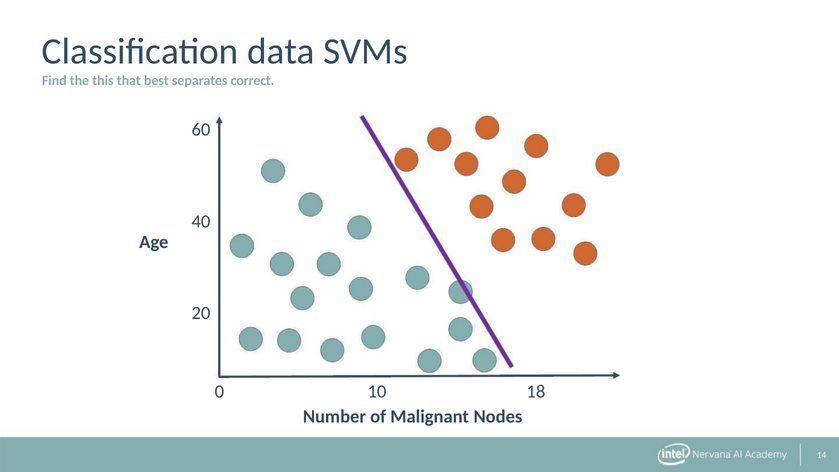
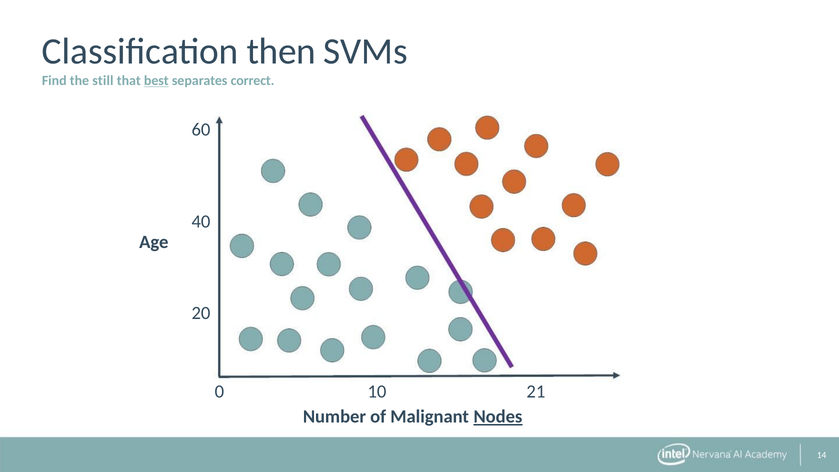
data: data -> then
this: this -> still
18: 18 -> 21
Nodes underline: none -> present
